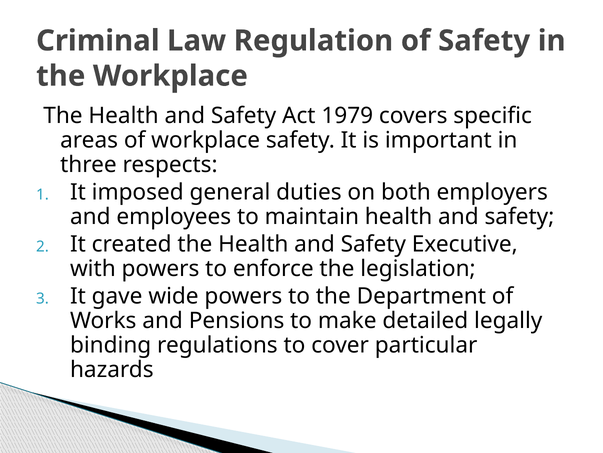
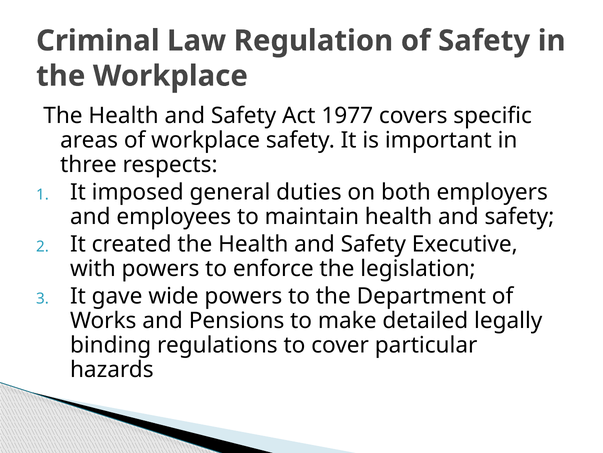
1979: 1979 -> 1977
